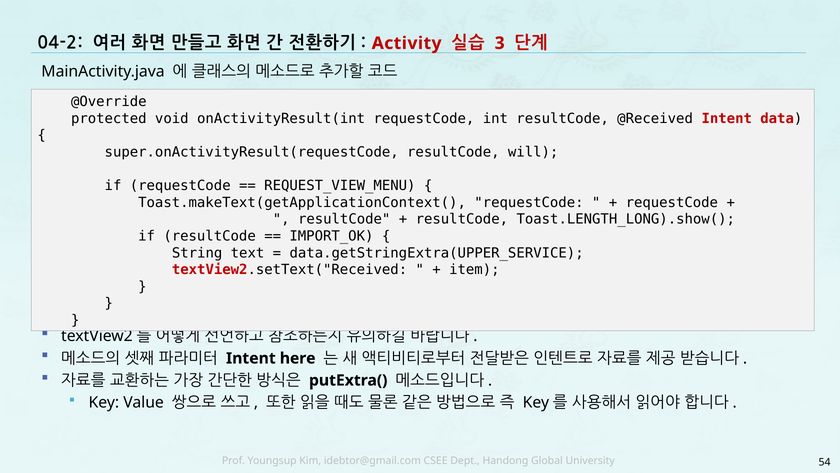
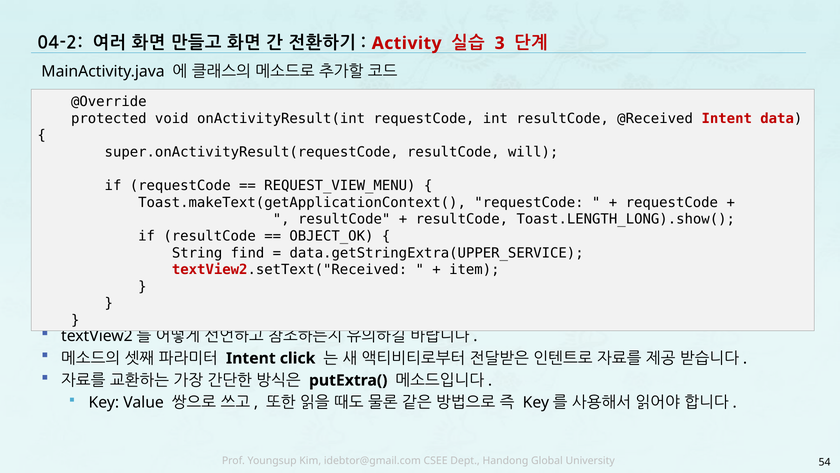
IMPORT_OK: IMPORT_OK -> OBJECT_OK
text: text -> find
here: here -> click
